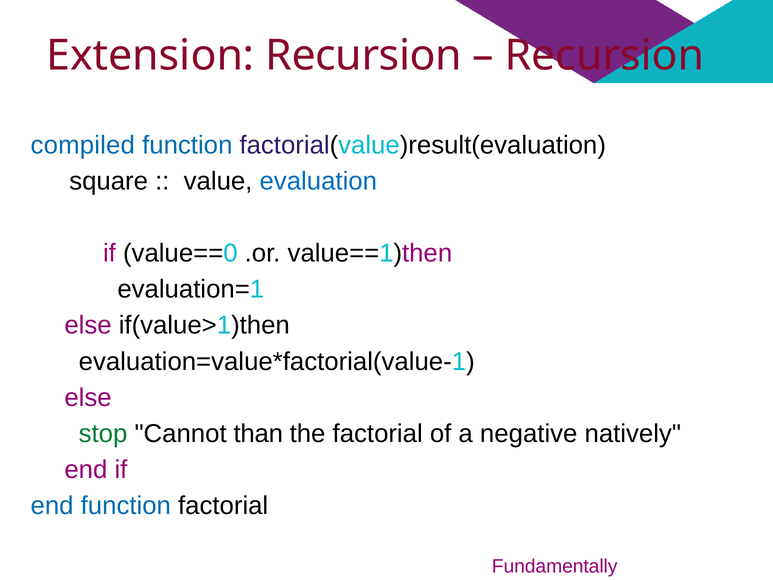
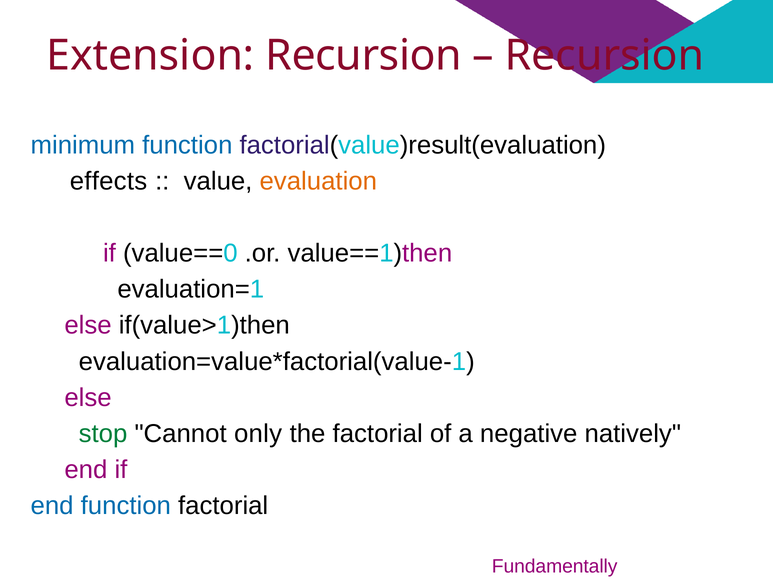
compiled: compiled -> minimum
square: square -> effects
evaluation colour: blue -> orange
than: than -> only
